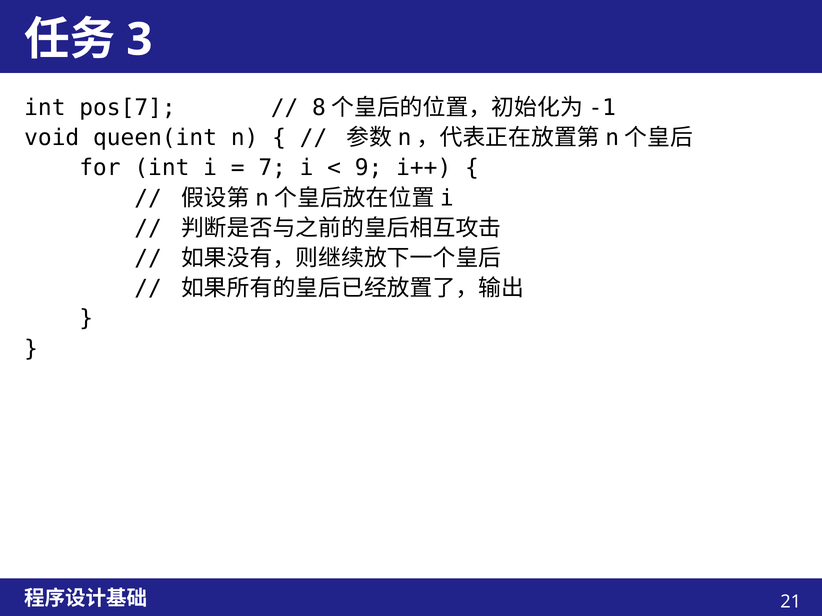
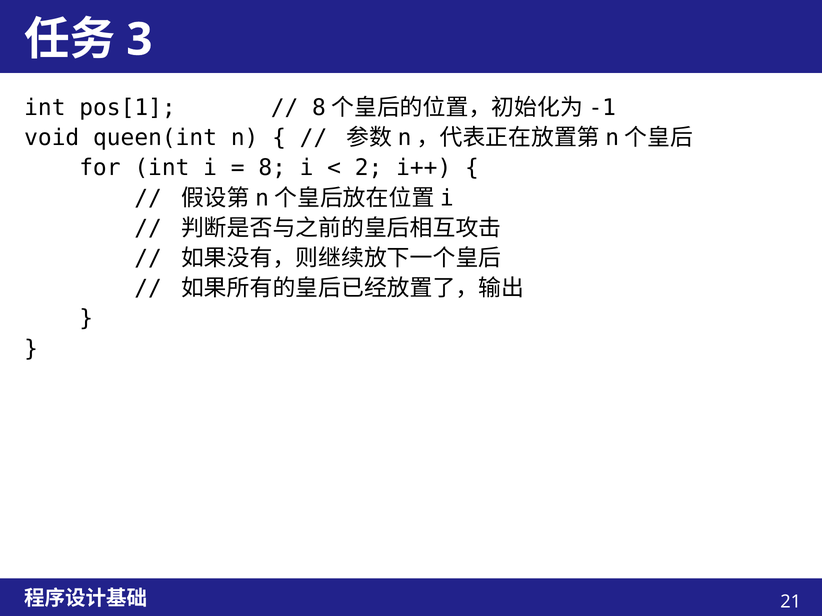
pos[7: pos[7 -> pos[1
7: 7 -> 8
9: 9 -> 2
